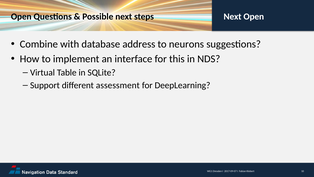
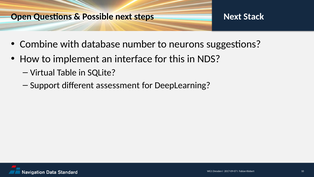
Next Open: Open -> Stack
address: address -> number
